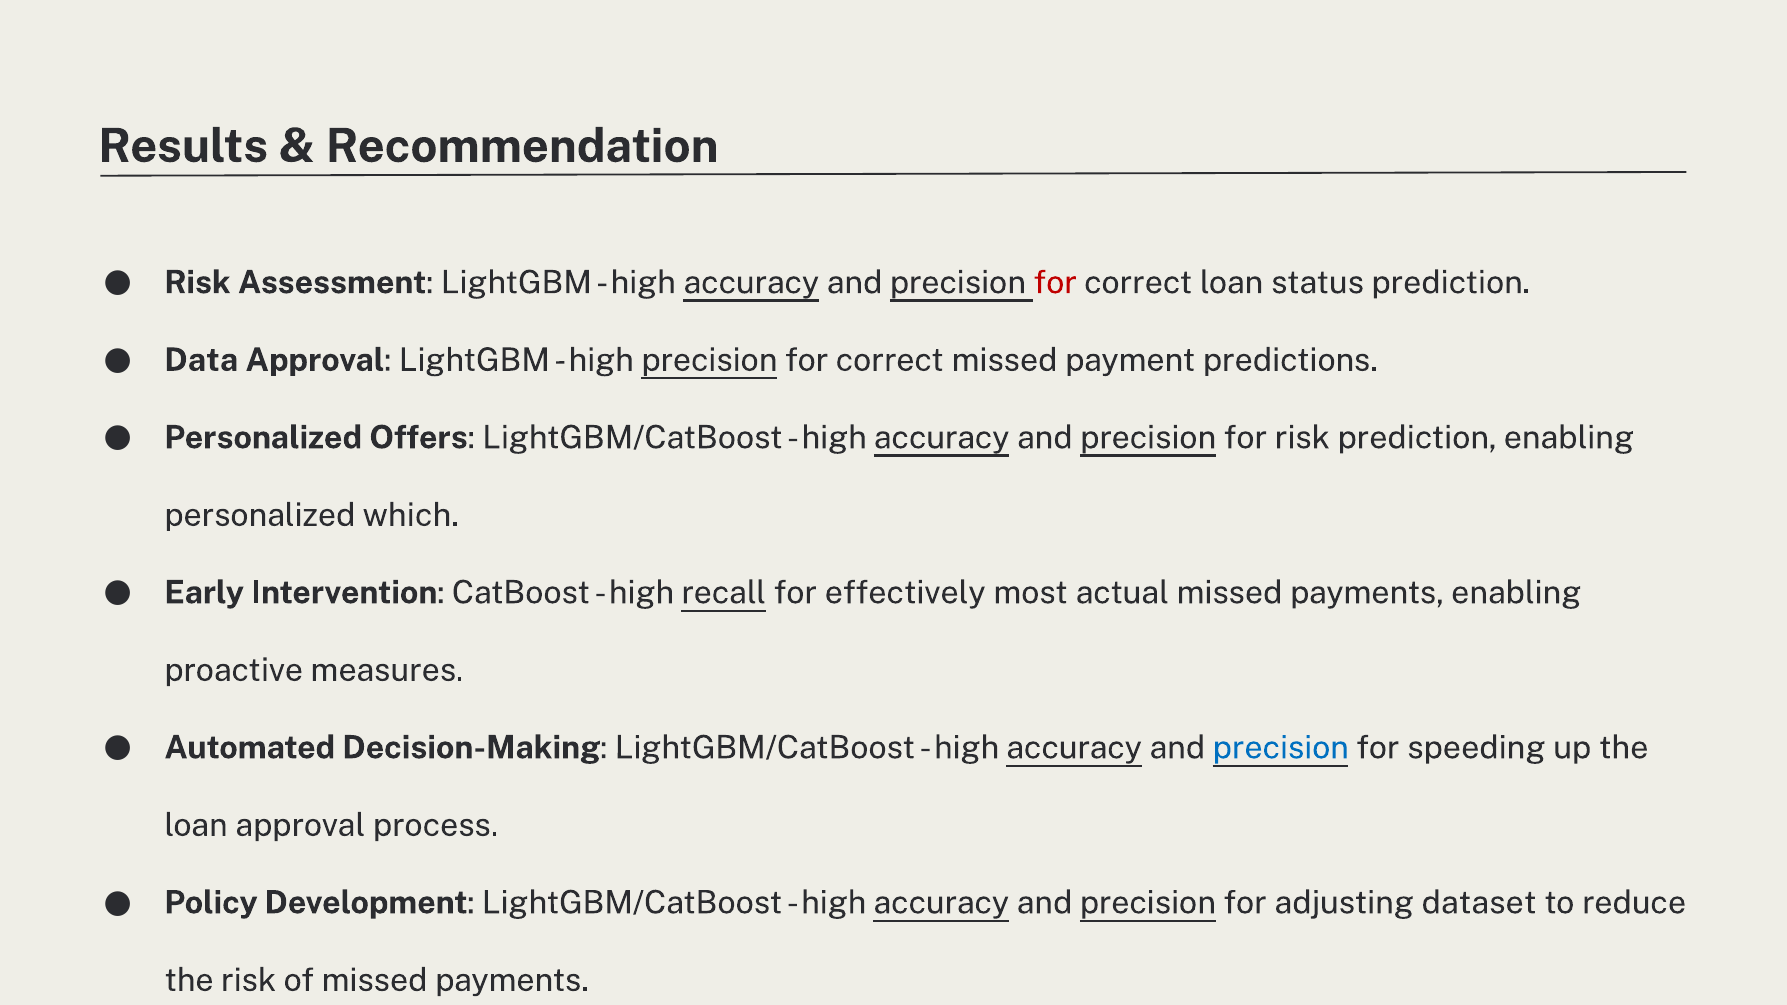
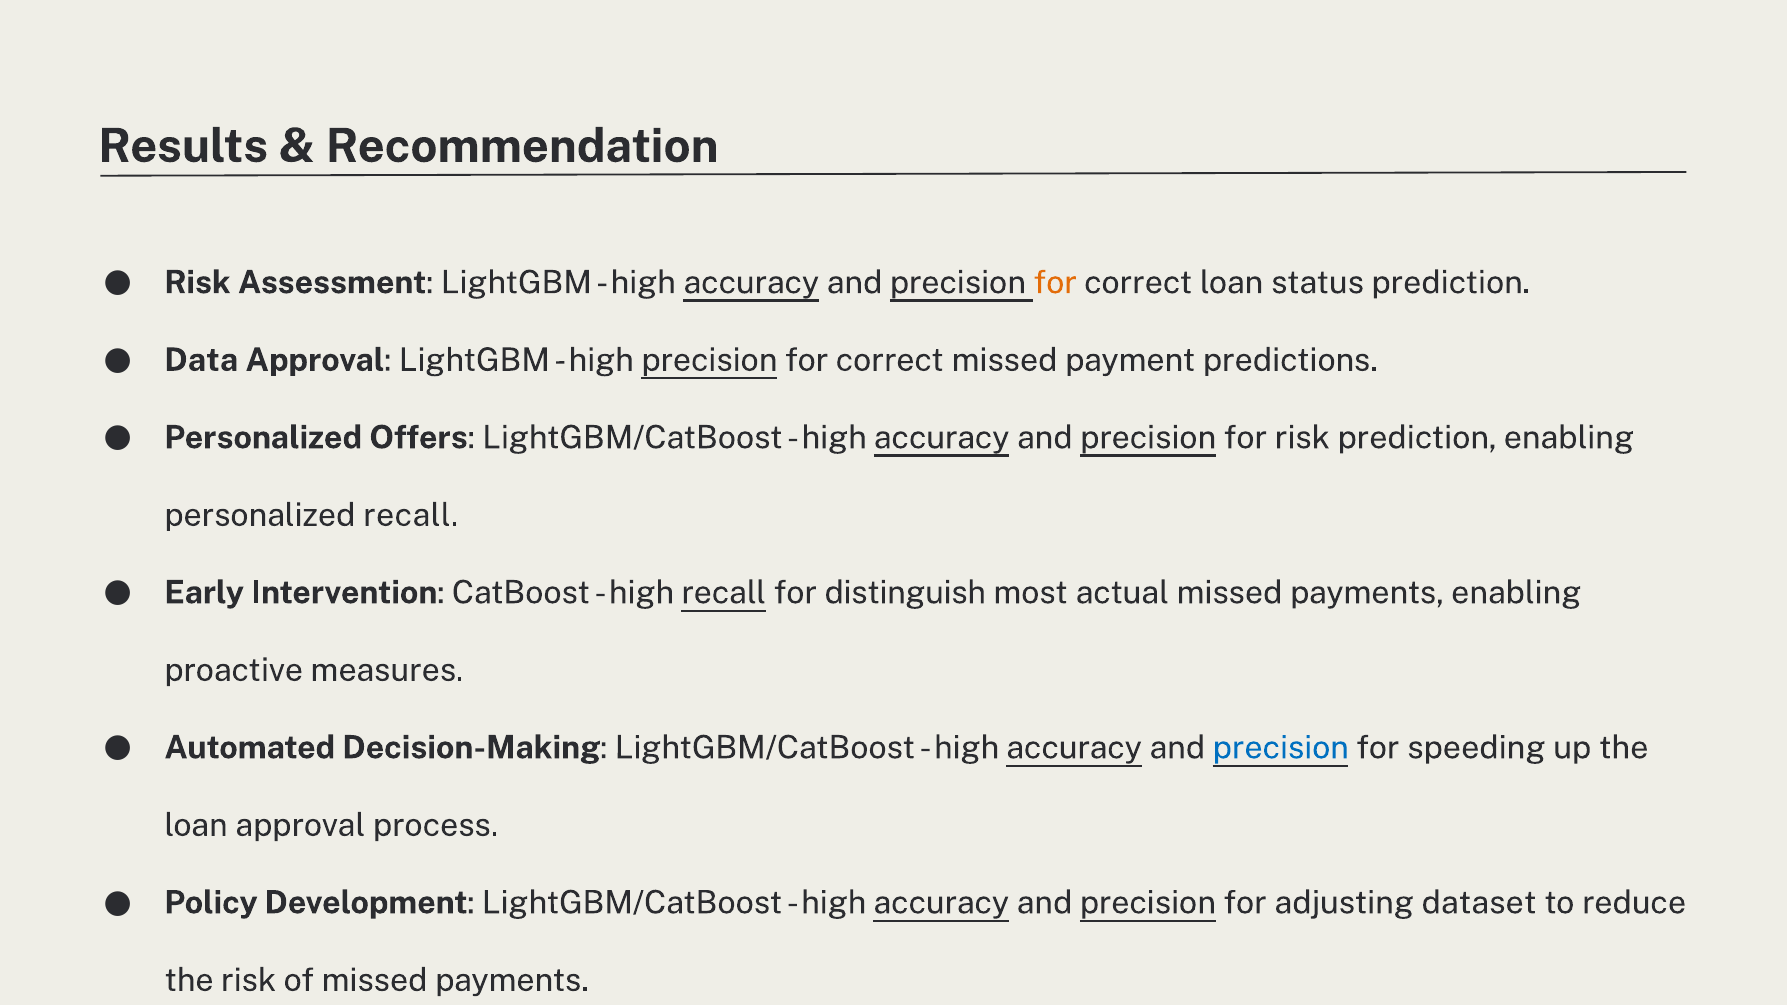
for at (1055, 283) colour: red -> orange
personalized which: which -> recall
effectively: effectively -> distinguish
